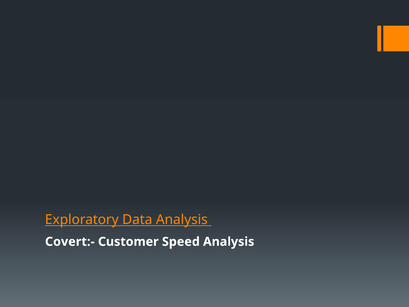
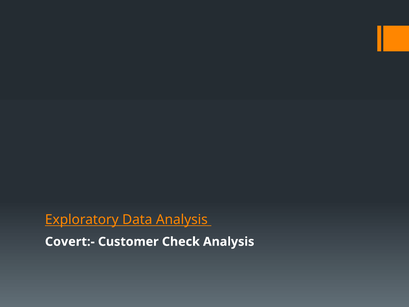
Speed: Speed -> Check
